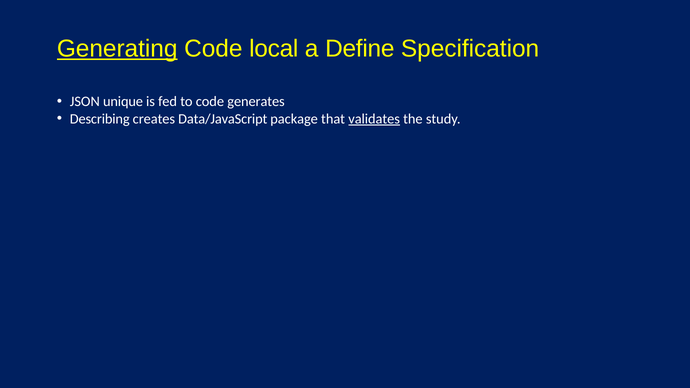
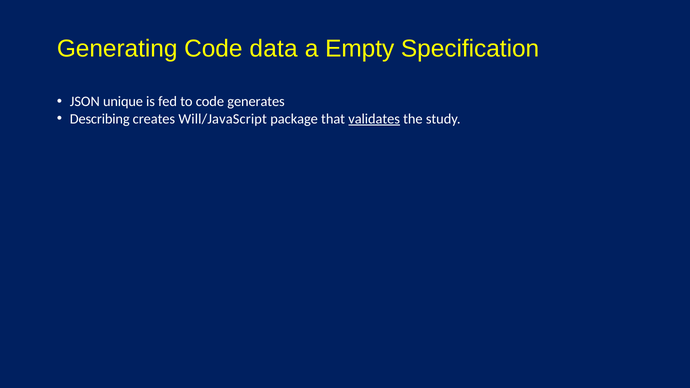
Generating underline: present -> none
local: local -> data
Define: Define -> Empty
Data/JavaScript: Data/JavaScript -> Will/JavaScript
